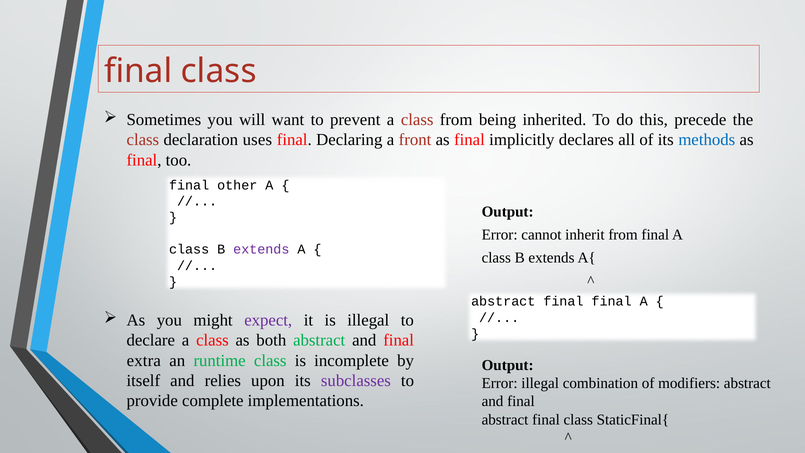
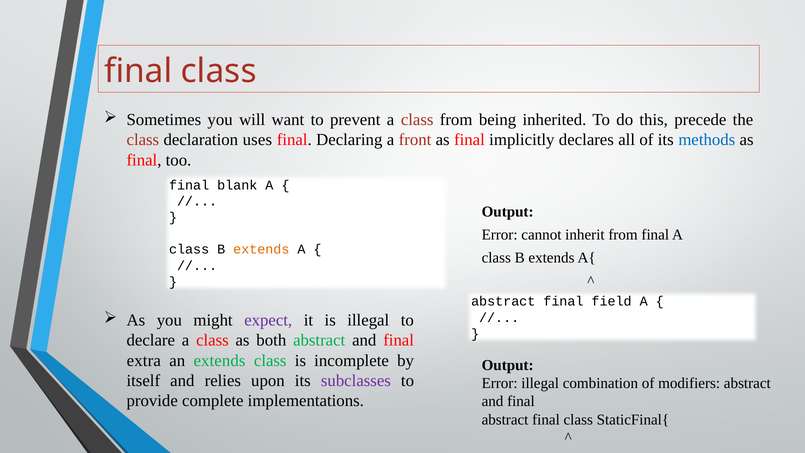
other: other -> blank
extends at (261, 249) colour: purple -> orange
final final: final -> field
an runtime: runtime -> extends
